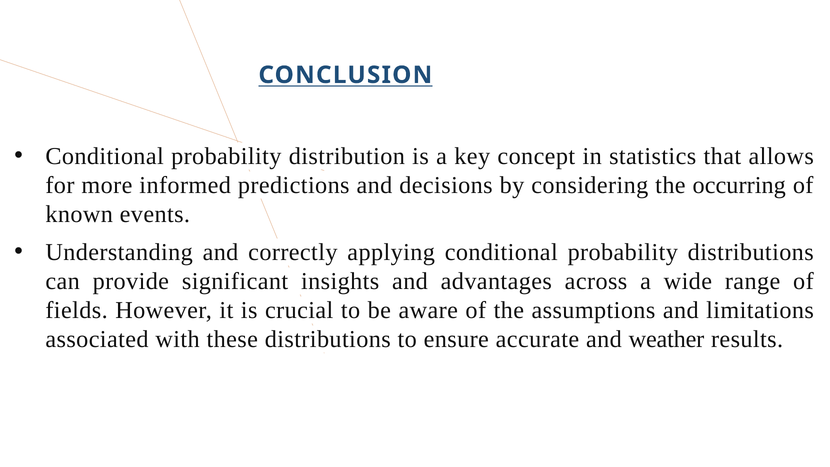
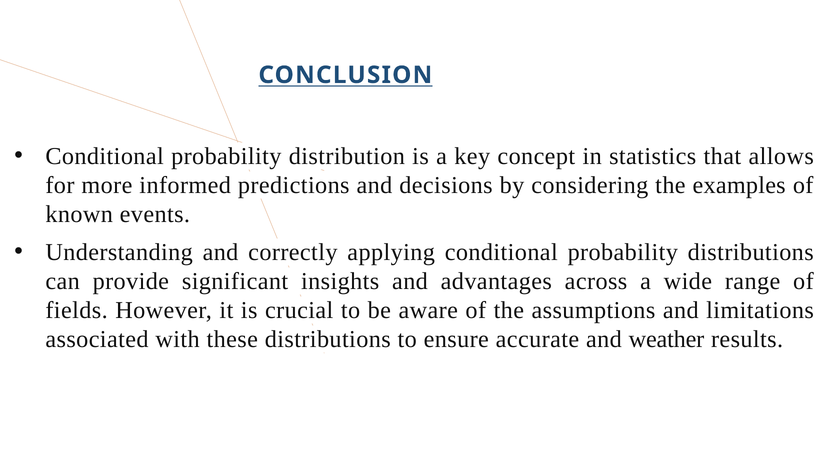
occurring: occurring -> examples
